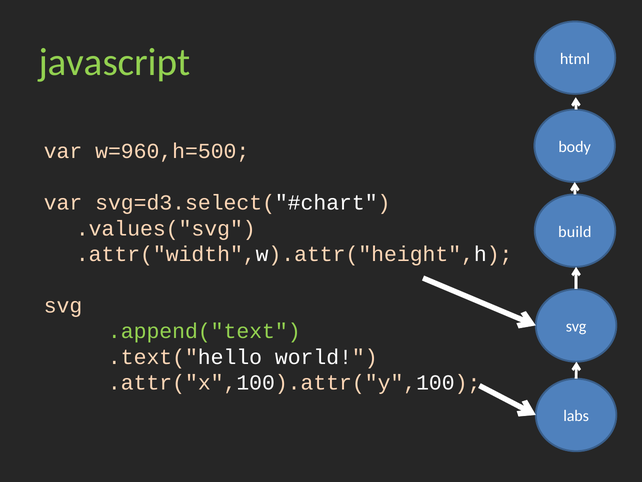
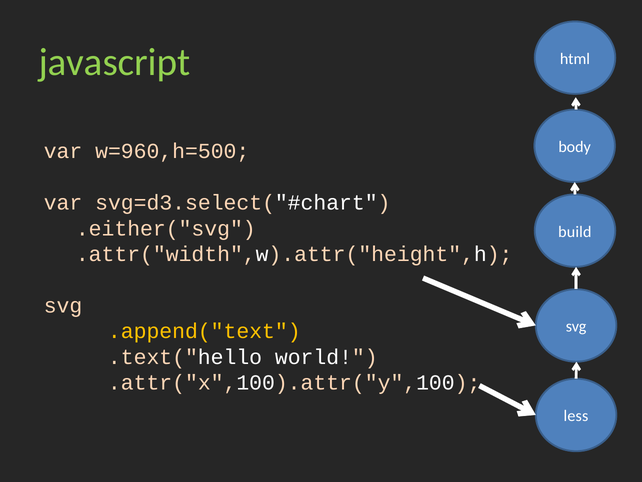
.values("svg: .values("svg -> .either("svg
.append("text colour: light green -> yellow
labs: labs -> less
